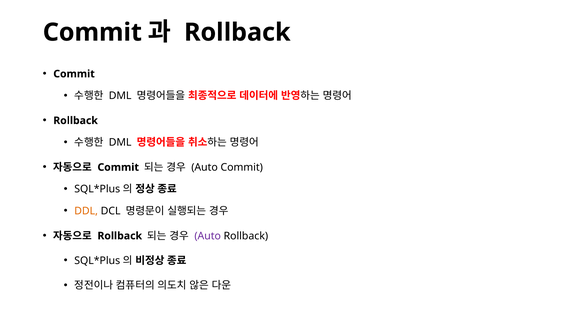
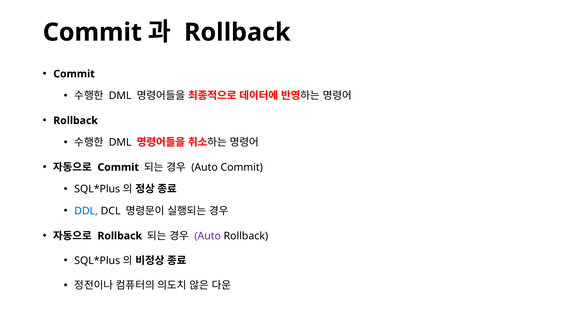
DDL colour: orange -> blue
